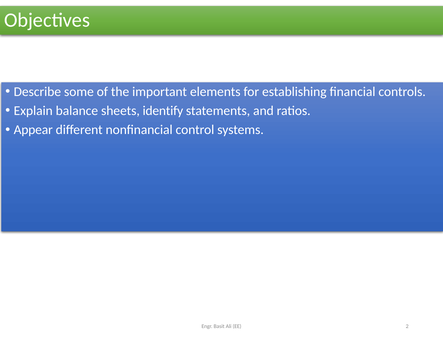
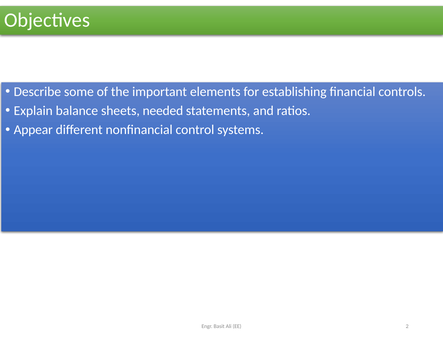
identify: identify -> needed
